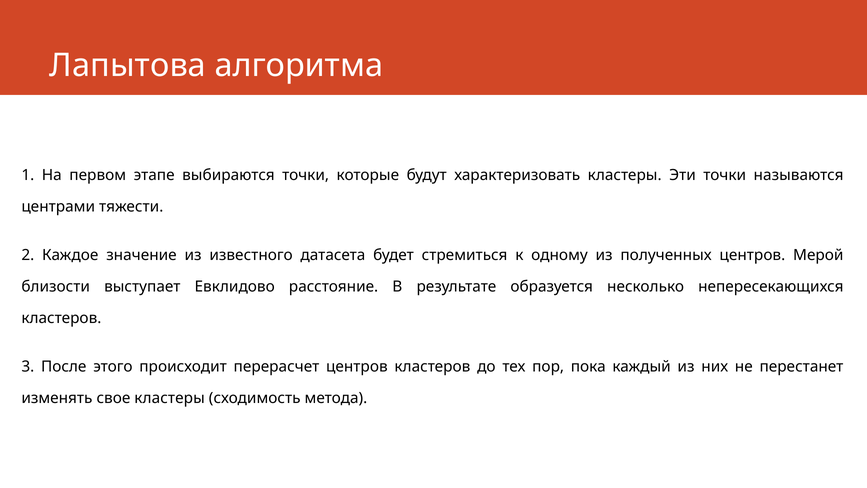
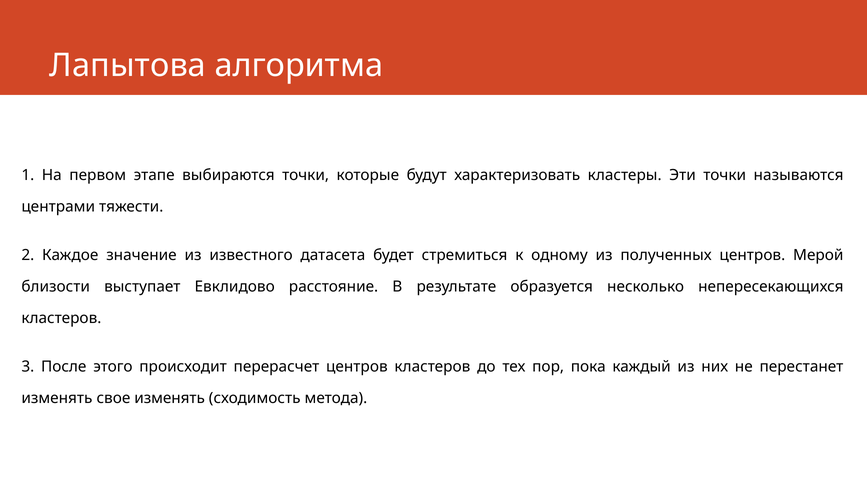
свое кластеры: кластеры -> изменять
